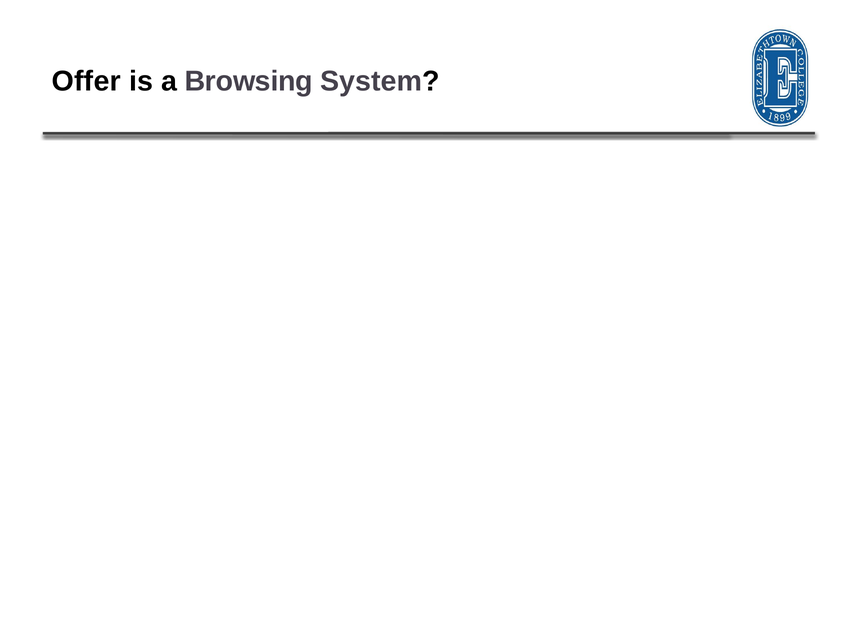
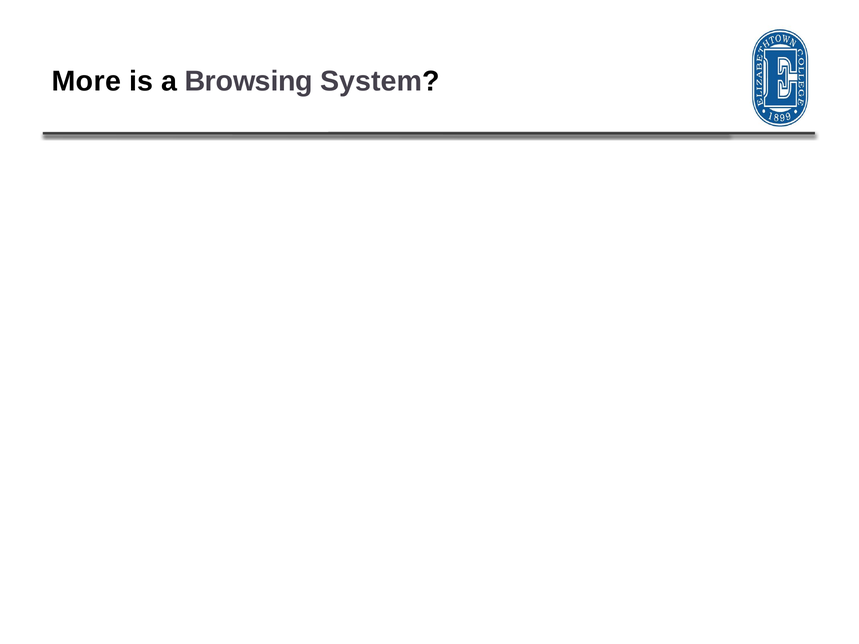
Offer: Offer -> More
